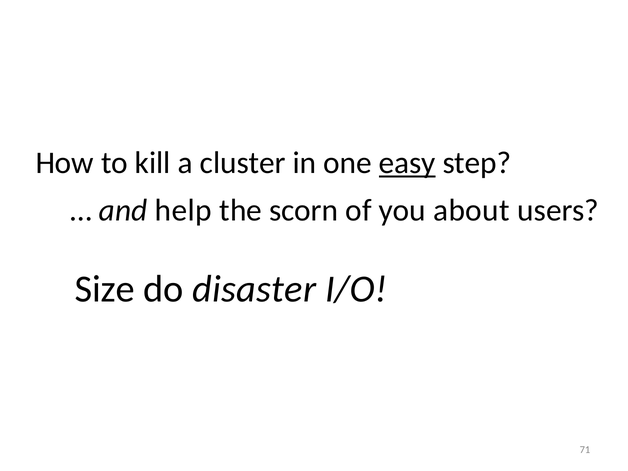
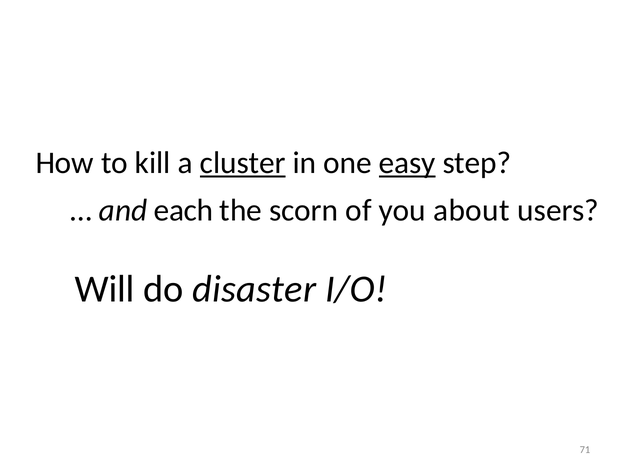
cluster underline: none -> present
help: help -> each
Size: Size -> Will
